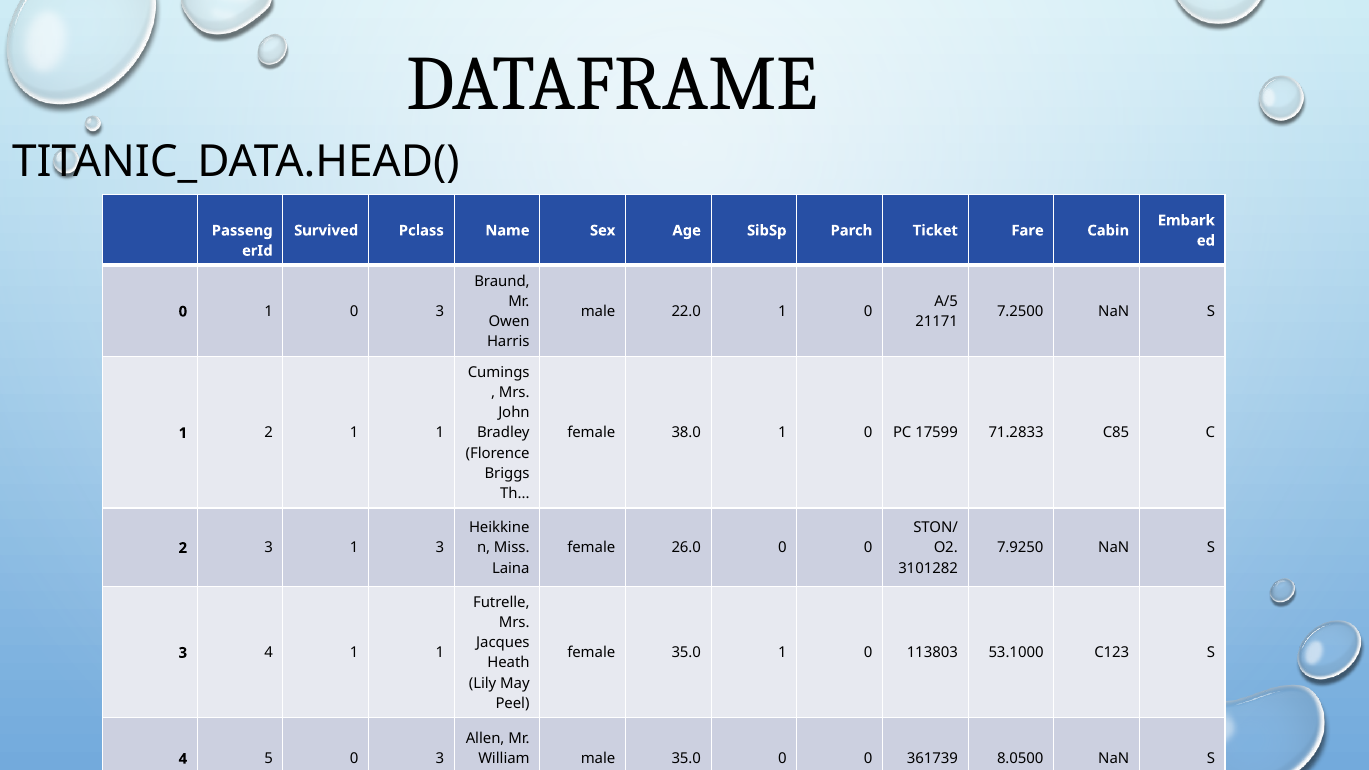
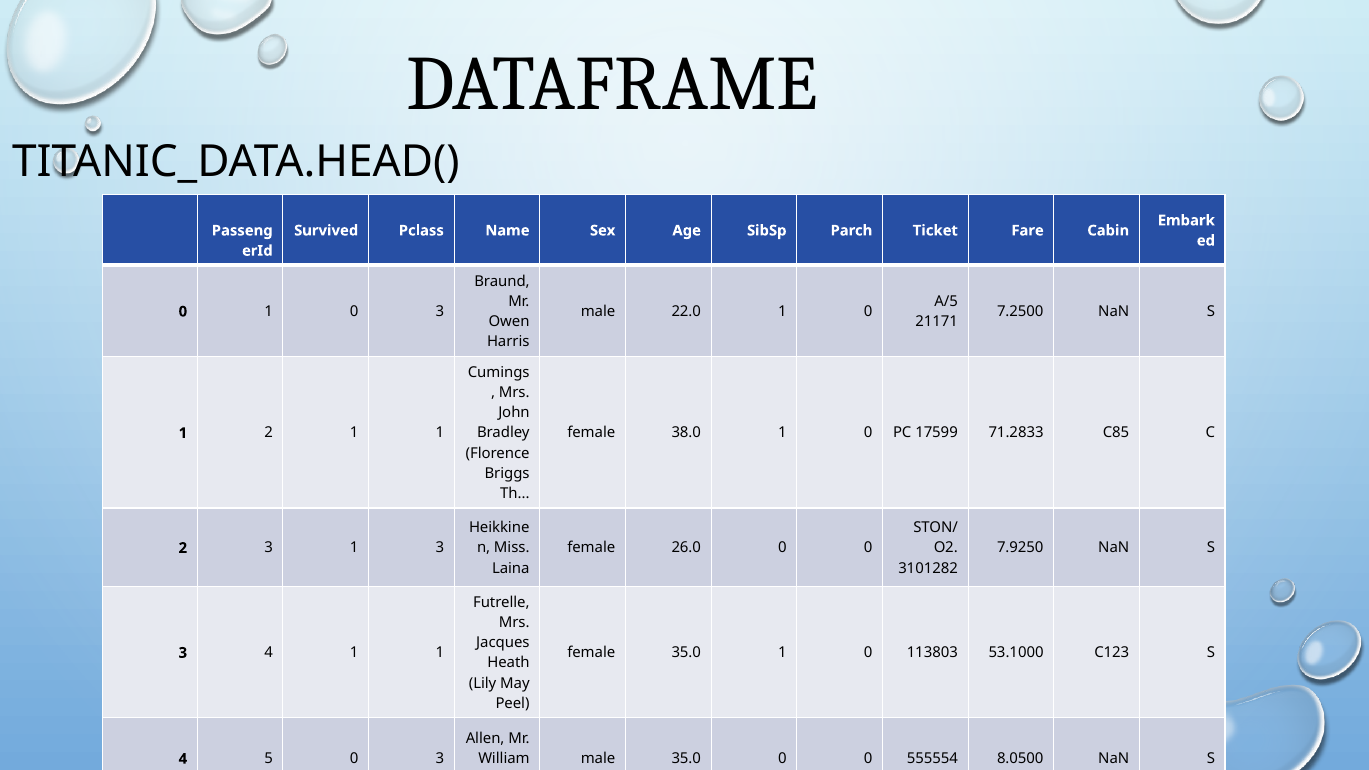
361739: 361739 -> 555554
